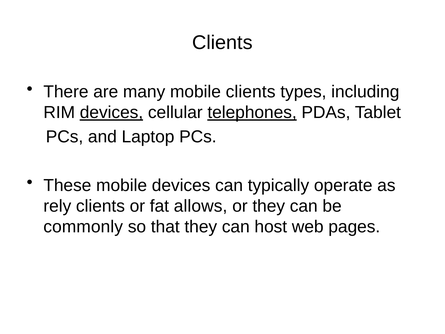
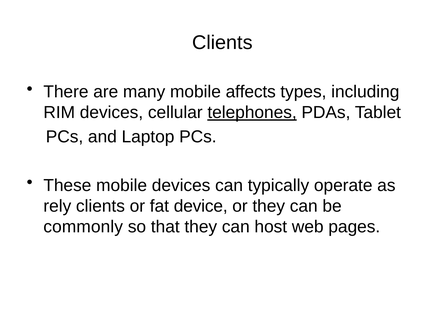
mobile clients: clients -> affects
devices at (111, 112) underline: present -> none
allows: allows -> device
